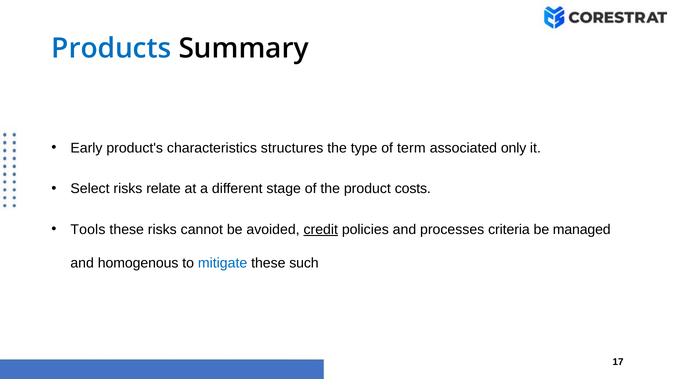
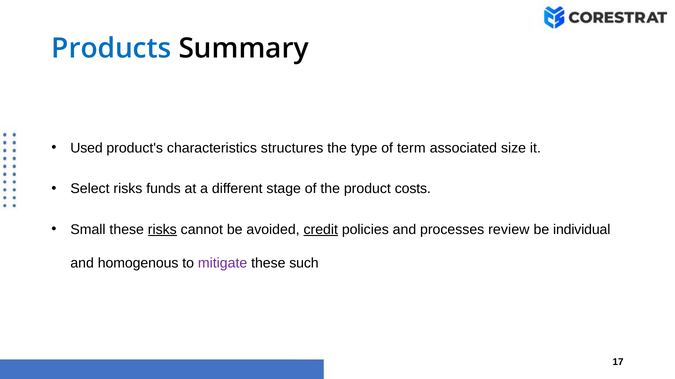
Early: Early -> Used
only: only -> size
relate: relate -> funds
Tools: Tools -> Small
risks at (162, 230) underline: none -> present
criteria: criteria -> review
managed: managed -> individual
mitigate colour: blue -> purple
